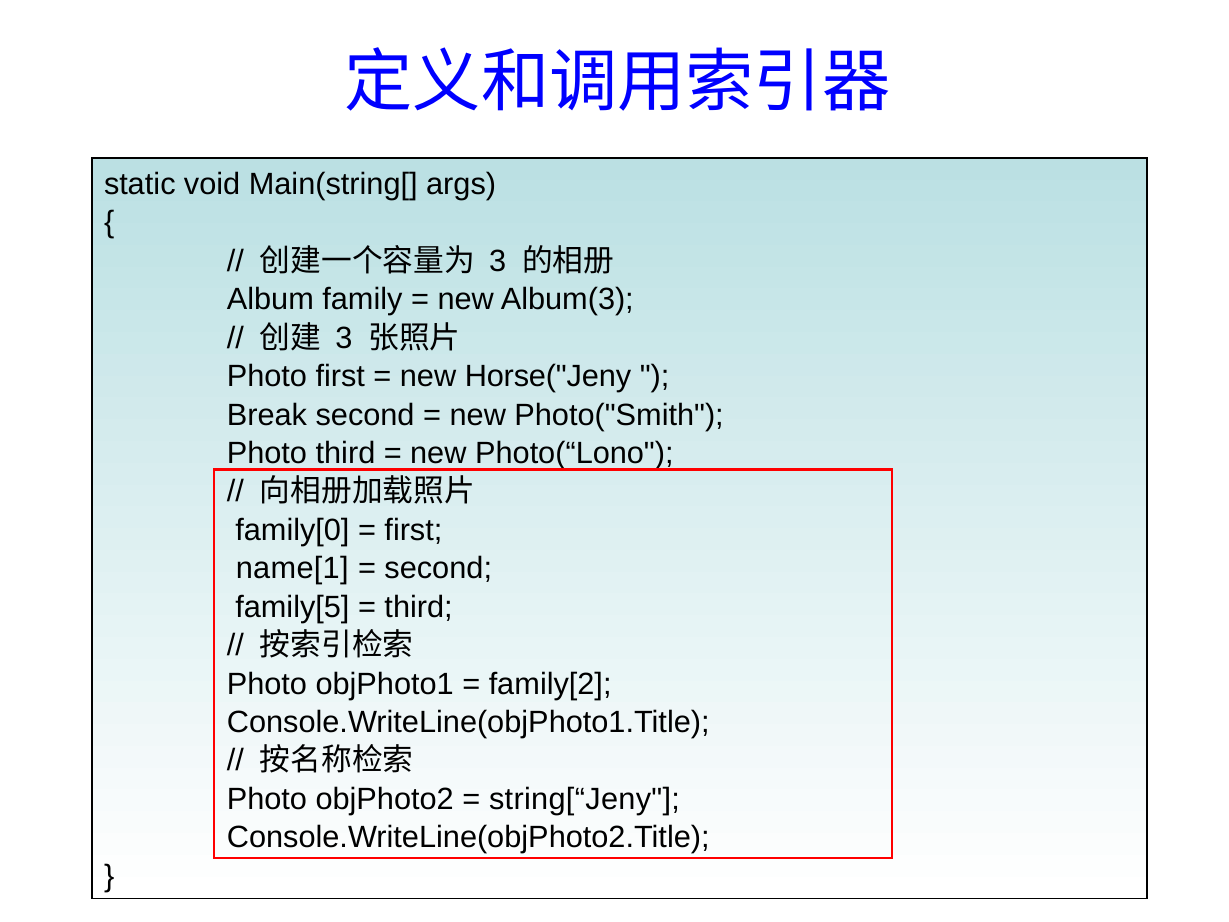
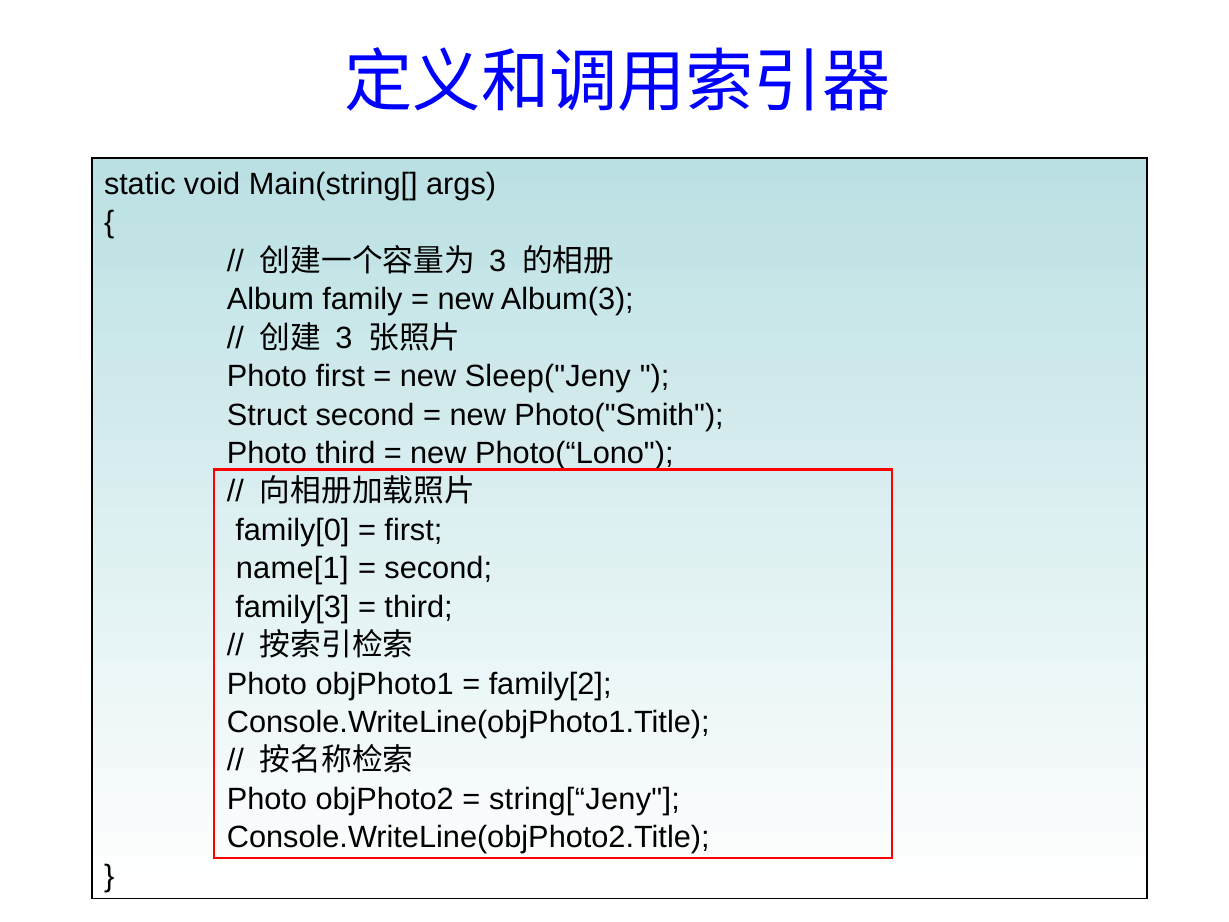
Horse("Jeny: Horse("Jeny -> Sleep("Jeny
Break: Break -> Struct
family[5: family[5 -> family[3
